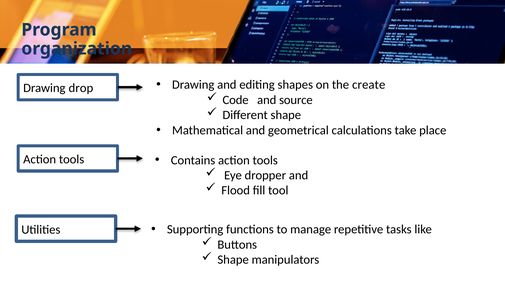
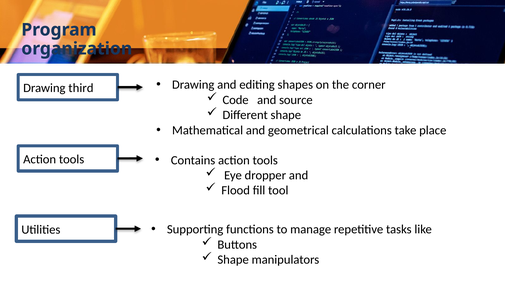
create: create -> corner
drop: drop -> third
